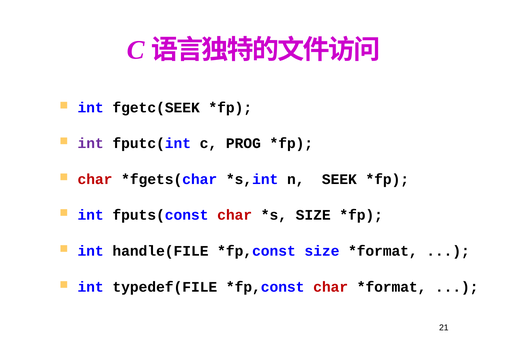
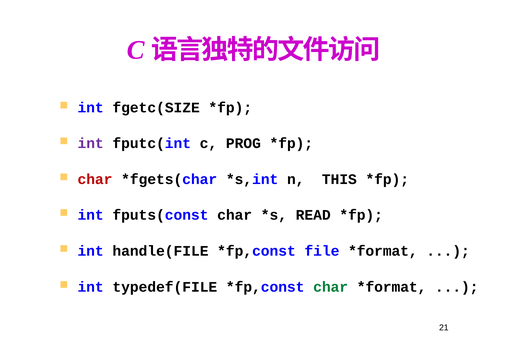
fgetc(SEEK: fgetc(SEEK -> fgetc(SIZE
SEEK: SEEK -> THIS
char at (235, 215) colour: red -> black
SIZE at (313, 215): SIZE -> READ
size at (322, 251): size -> file
char at (331, 287) colour: red -> green
